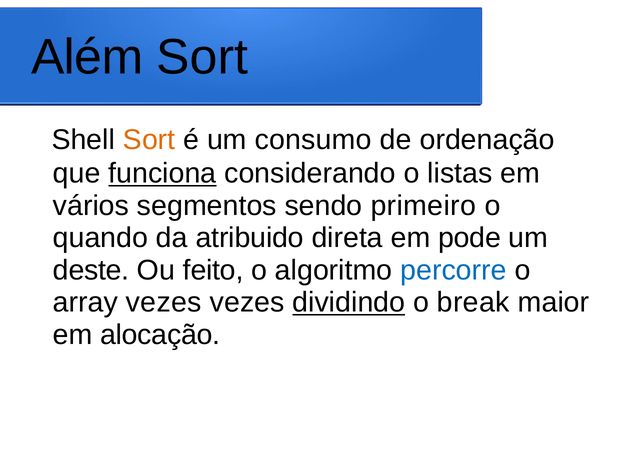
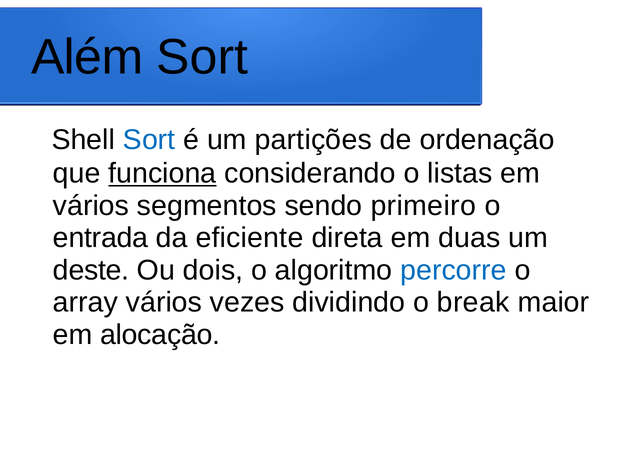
Sort at (149, 140) colour: orange -> blue
consumo: consumo -> partições
quando: quando -> entrada
atribuido: atribuido -> eficiente
pode: pode -> duas
feito: feito -> dois
array vezes: vezes -> vários
dividindo underline: present -> none
